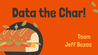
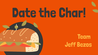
Data: Data -> Date
